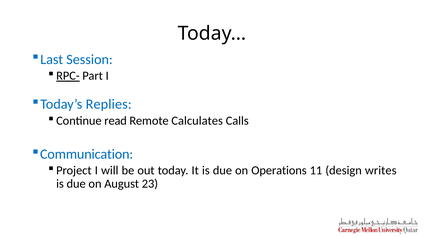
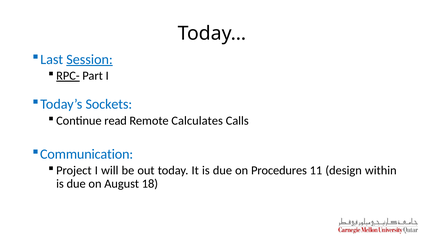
Session underline: none -> present
Replies: Replies -> Sockets
Operations: Operations -> Procedures
writes: writes -> within
23: 23 -> 18
